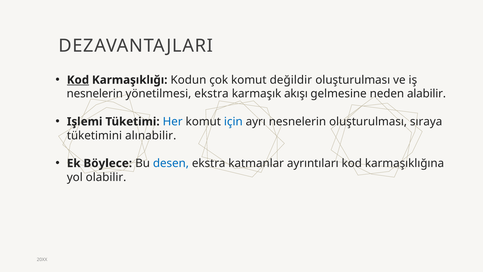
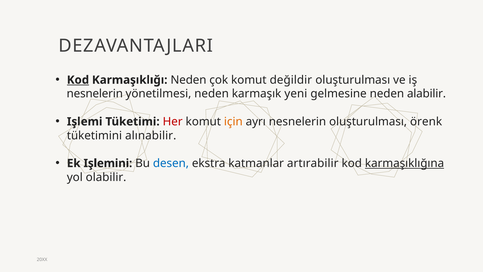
Karmaşıklığı Kodun: Kodun -> Neden
yönetilmesi ekstra: ekstra -> neden
akışı: akışı -> yeni
Her colour: blue -> red
için colour: blue -> orange
sıraya: sıraya -> örenk
Böylece: Böylece -> Işlemini
ayrıntıları: ayrıntıları -> artırabilir
karmaşıklığına underline: none -> present
